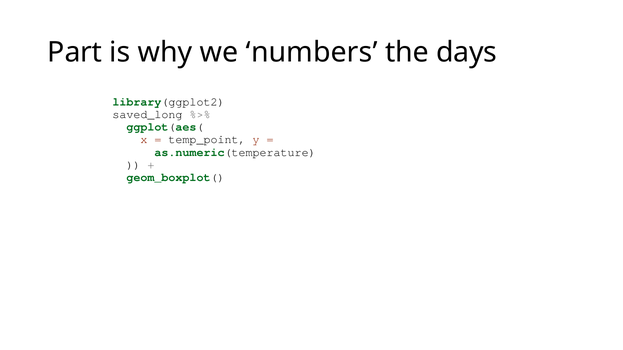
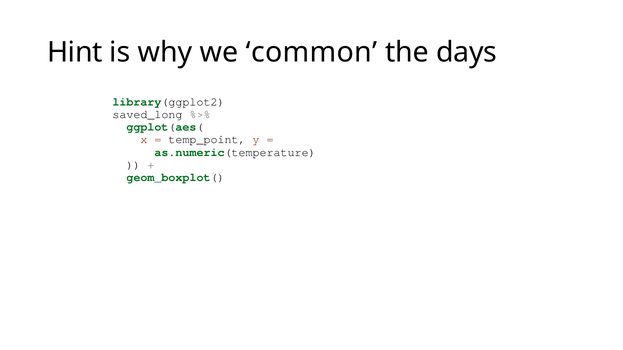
Part: Part -> Hint
numbers: numbers -> common
